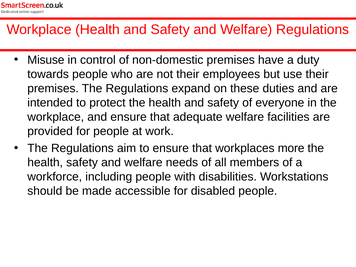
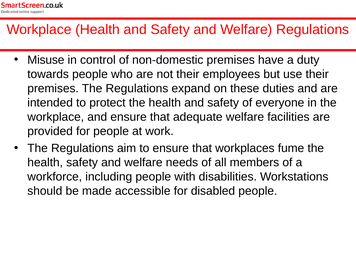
more: more -> fume
